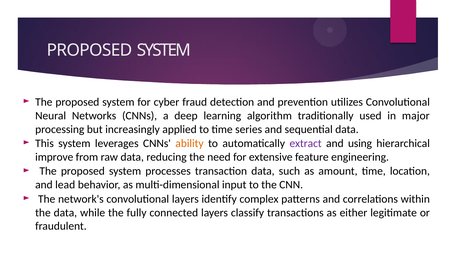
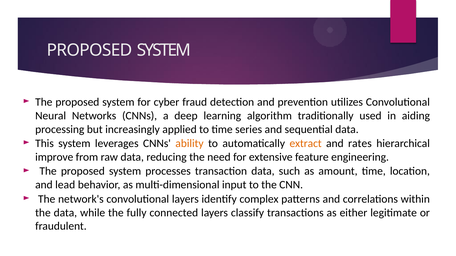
major: major -> aiding
extract colour: purple -> orange
using: using -> rates
